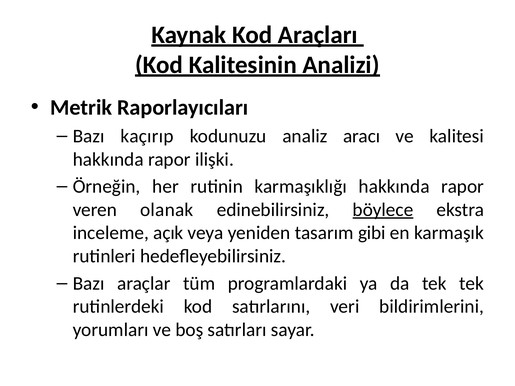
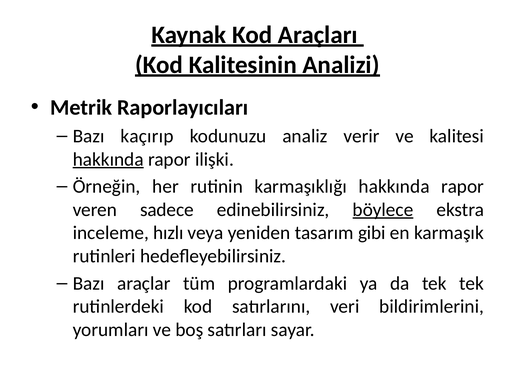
aracı: aracı -> verir
hakkında at (108, 159) underline: none -> present
olanak: olanak -> sadece
açık: açık -> hızlı
